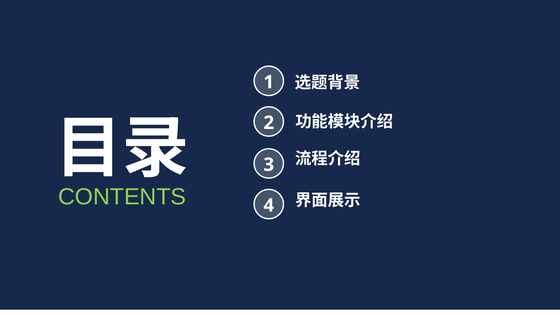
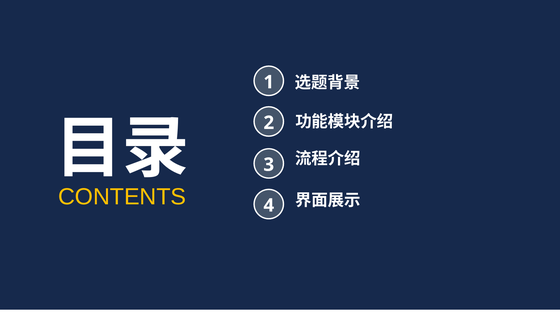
CONTENTS colour: light green -> yellow
